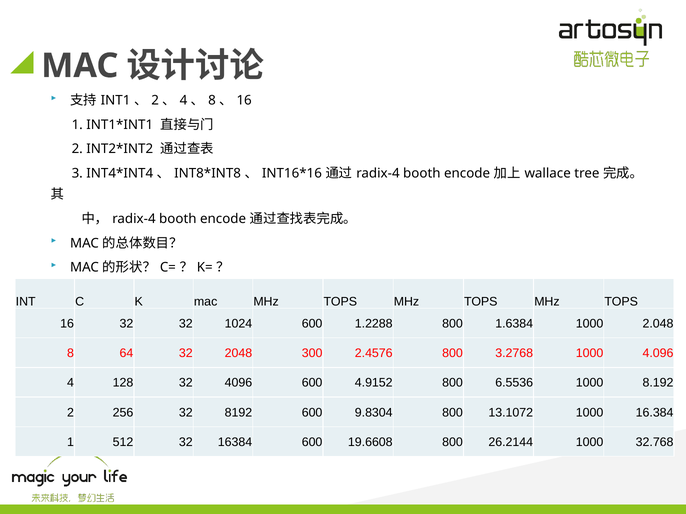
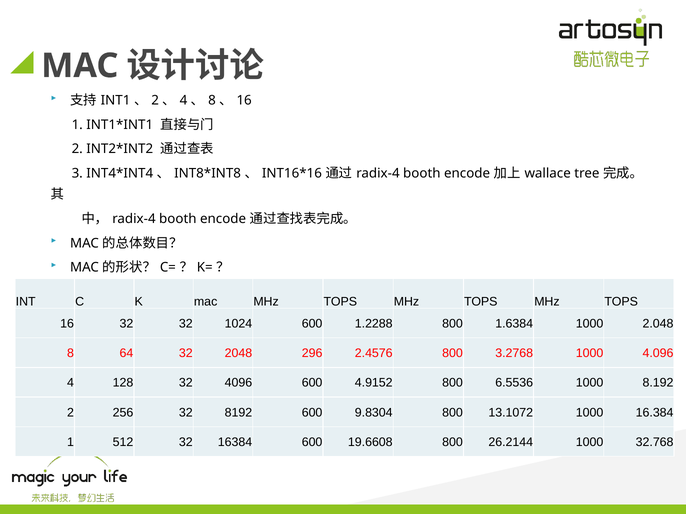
300: 300 -> 296
